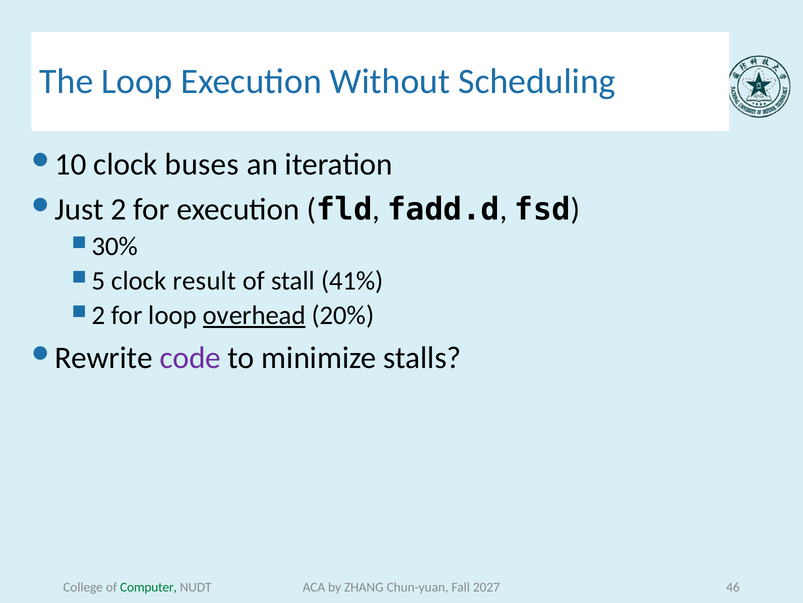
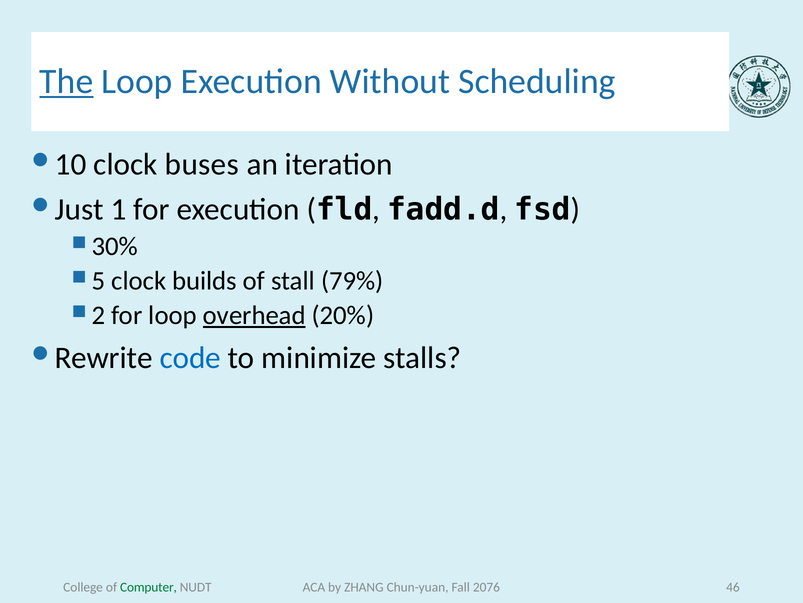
The underline: none -> present
2: 2 -> 1
result: result -> builds
41%: 41% -> 79%
code colour: purple -> blue
2027: 2027 -> 2076
